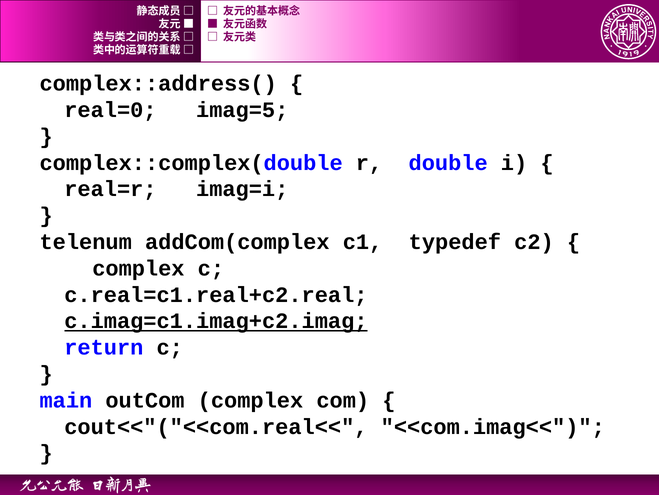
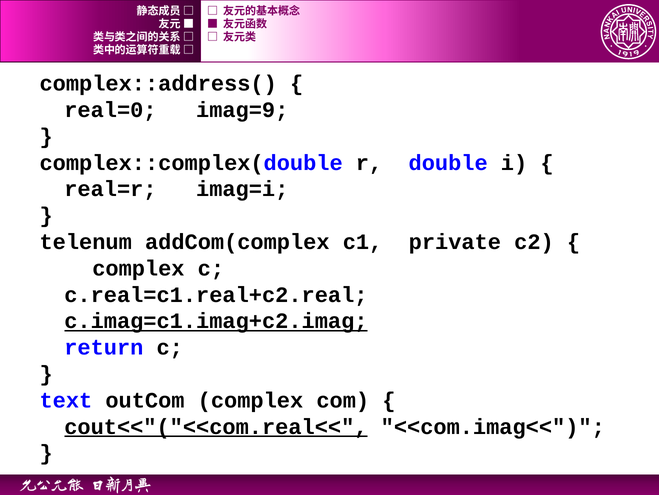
imag=5: imag=5 -> imag=9
typedef: typedef -> private
main: main -> text
cout<<"("<<com.real<< underline: none -> present
